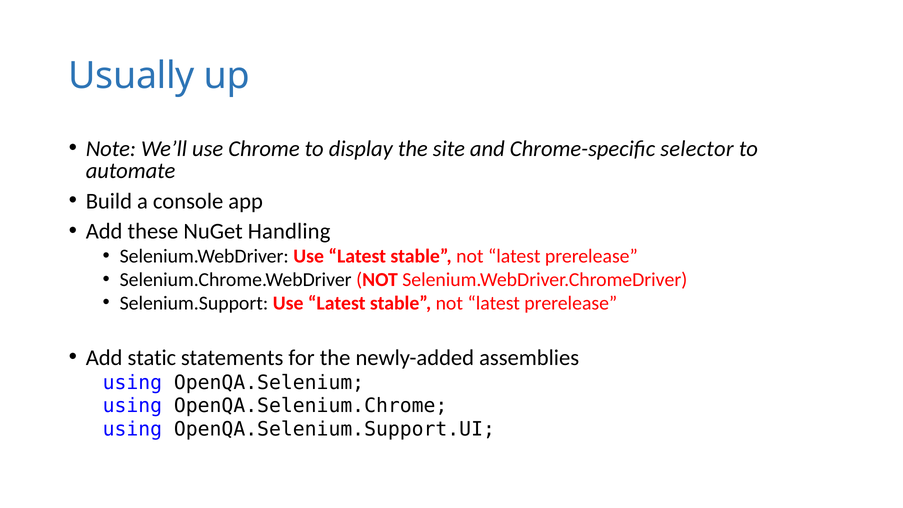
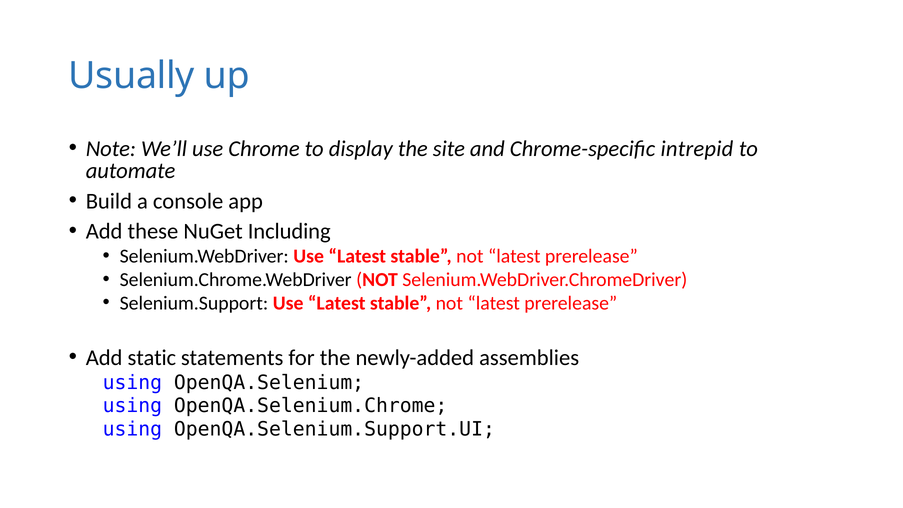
selector: selector -> intrepid
Handling: Handling -> Including
